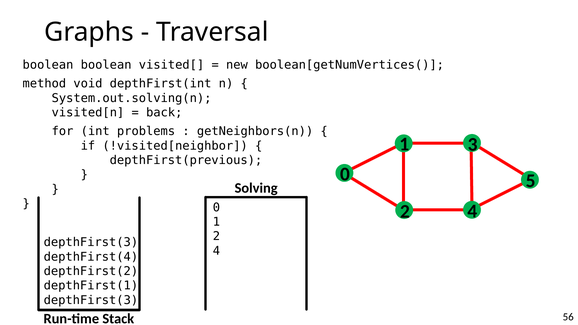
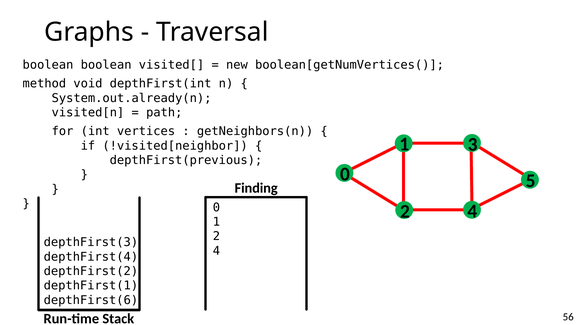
System.out.solving(n: System.out.solving(n -> System.out.already(n
back: back -> path
problems: problems -> vertices
Solving: Solving -> Finding
depthFirst(3 at (91, 300): depthFirst(3 -> depthFirst(6
